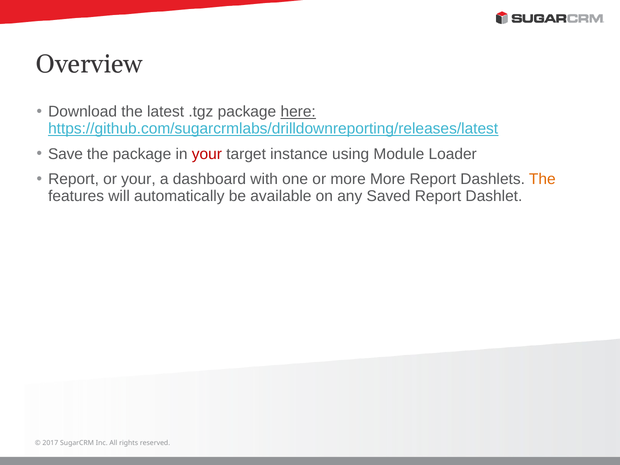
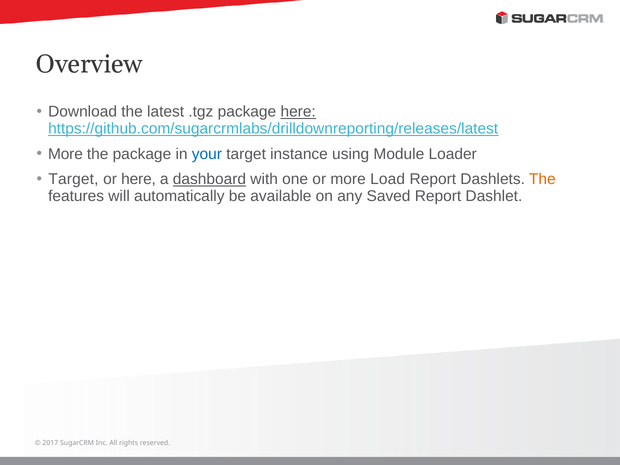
Save at (65, 154): Save -> More
your at (207, 154) colour: red -> blue
Report at (74, 179): Report -> Target
or your: your -> here
dashboard underline: none -> present
more More: More -> Load
